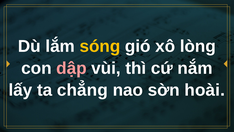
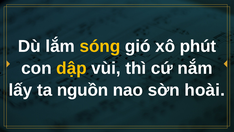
lòng: lòng -> phút
dập colour: pink -> yellow
chẳng: chẳng -> nguồn
